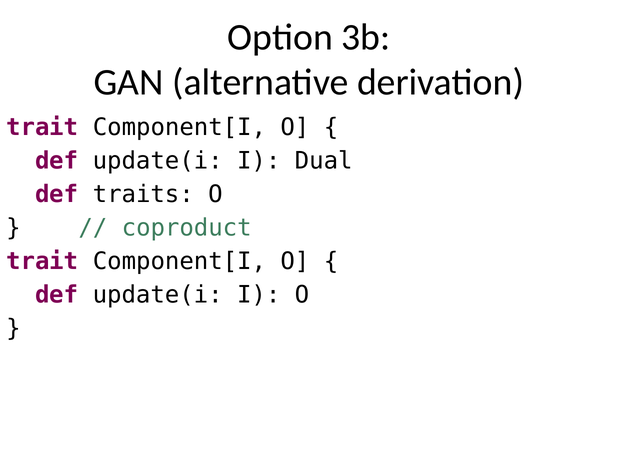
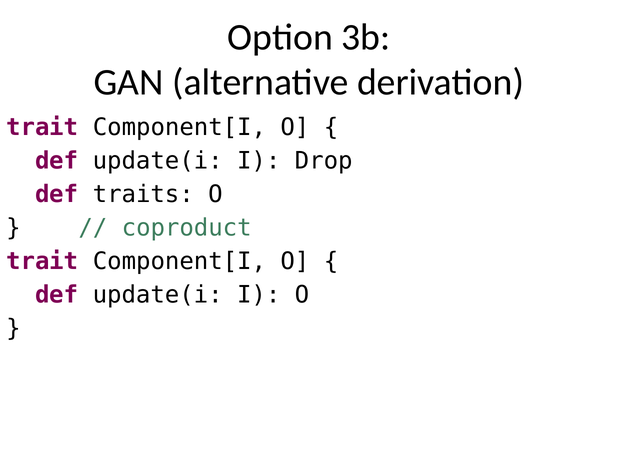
Dual: Dual -> Drop
